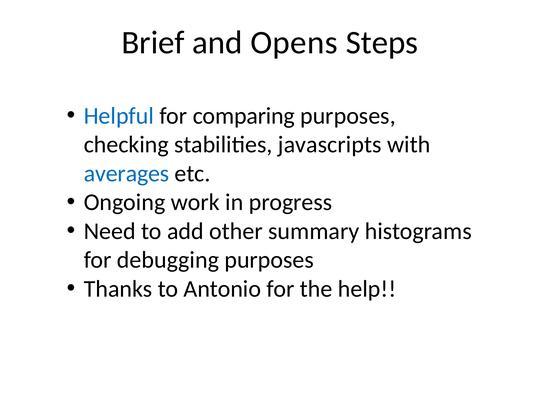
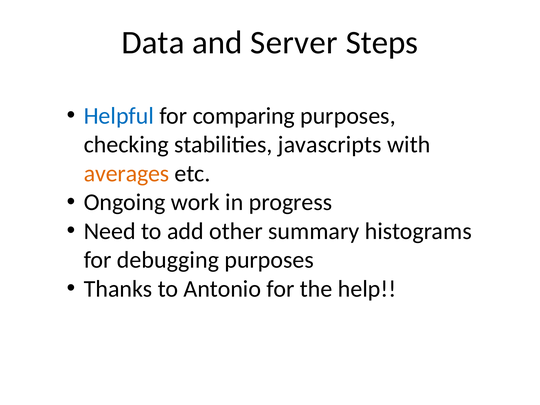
Brief: Brief -> Data
Opens: Opens -> Server
averages colour: blue -> orange
